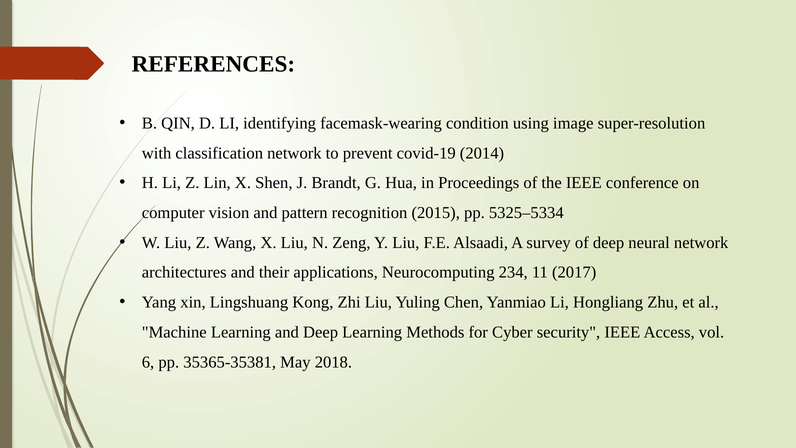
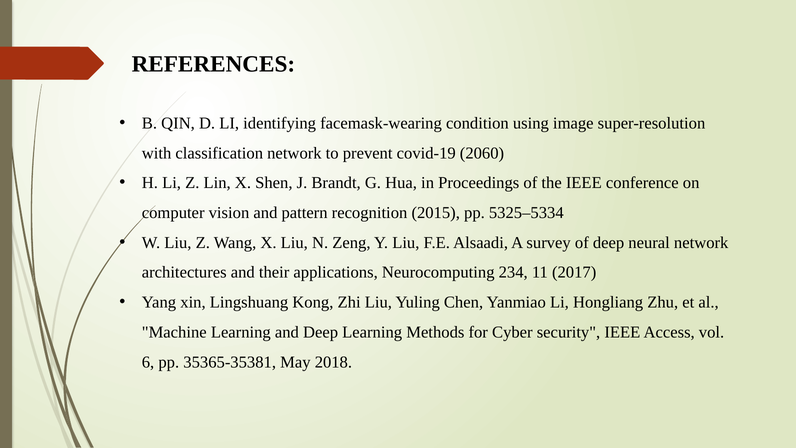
2014: 2014 -> 2060
